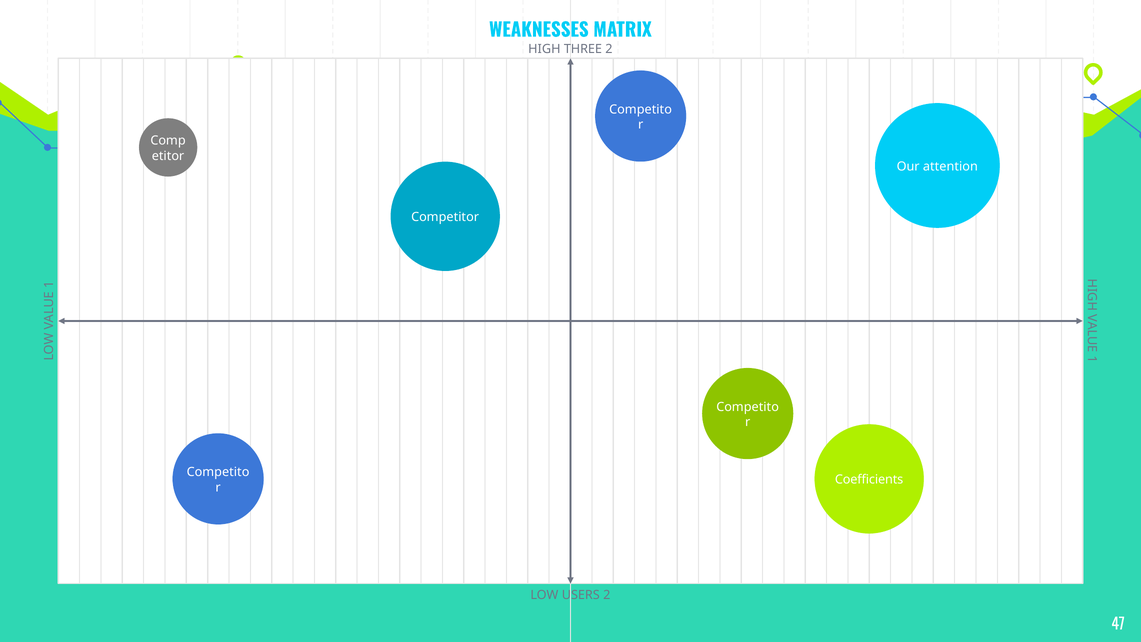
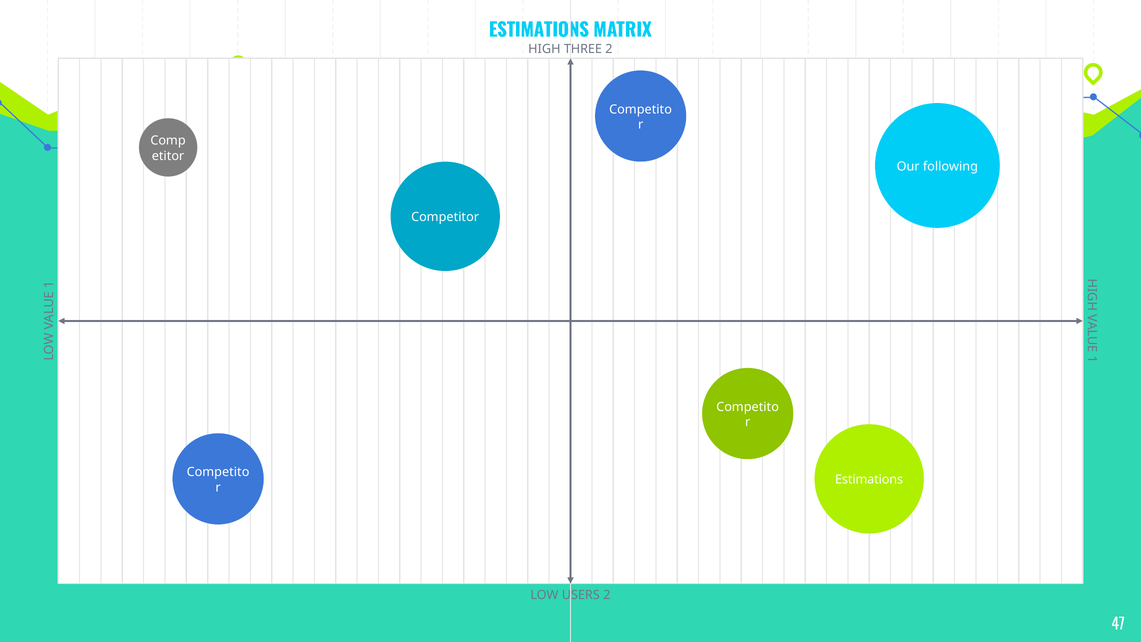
WEAKNESSES at (539, 30): WEAKNESSES -> ESTIMATIONS
attention: attention -> following
Coefficients at (869, 480): Coefficients -> Estimations
